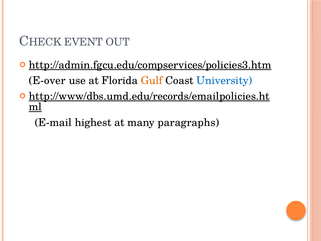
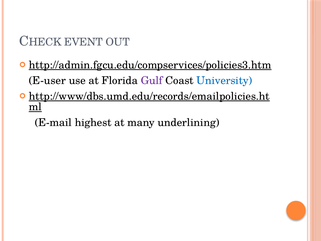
E-over: E-over -> E-user
Gulf colour: orange -> purple
paragraphs: paragraphs -> underlining
